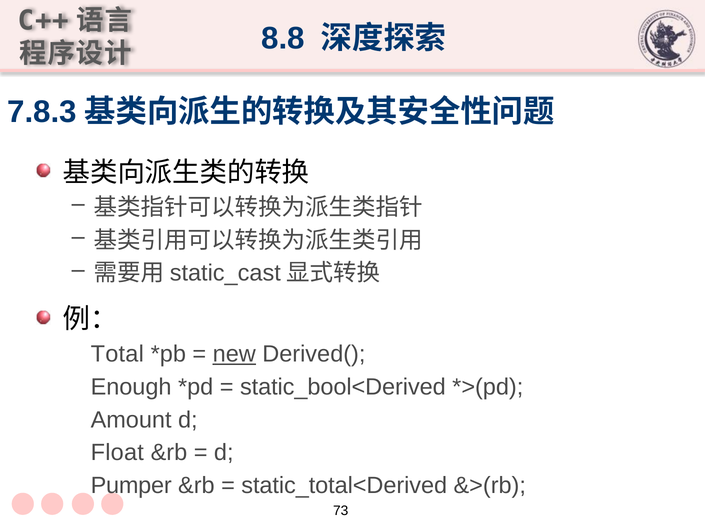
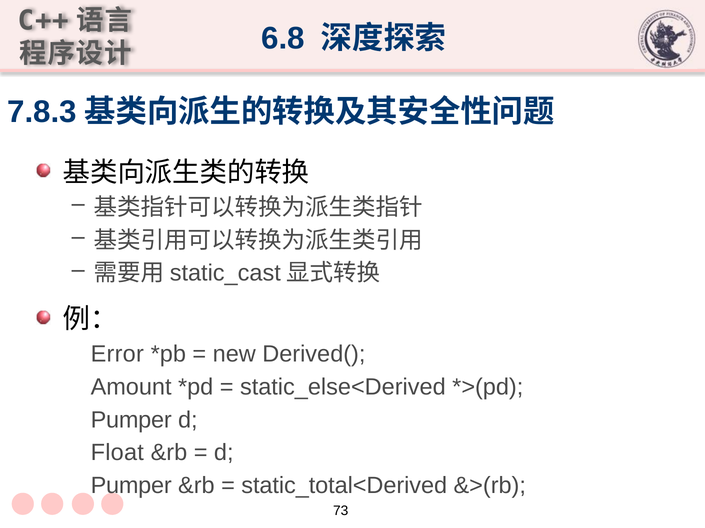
8.8: 8.8 -> 6.8
Total: Total -> Error
new underline: present -> none
Enough: Enough -> Amount
static_bool<Derived: static_bool<Derived -> static_else<Derived
Amount at (131, 420): Amount -> Pumper
